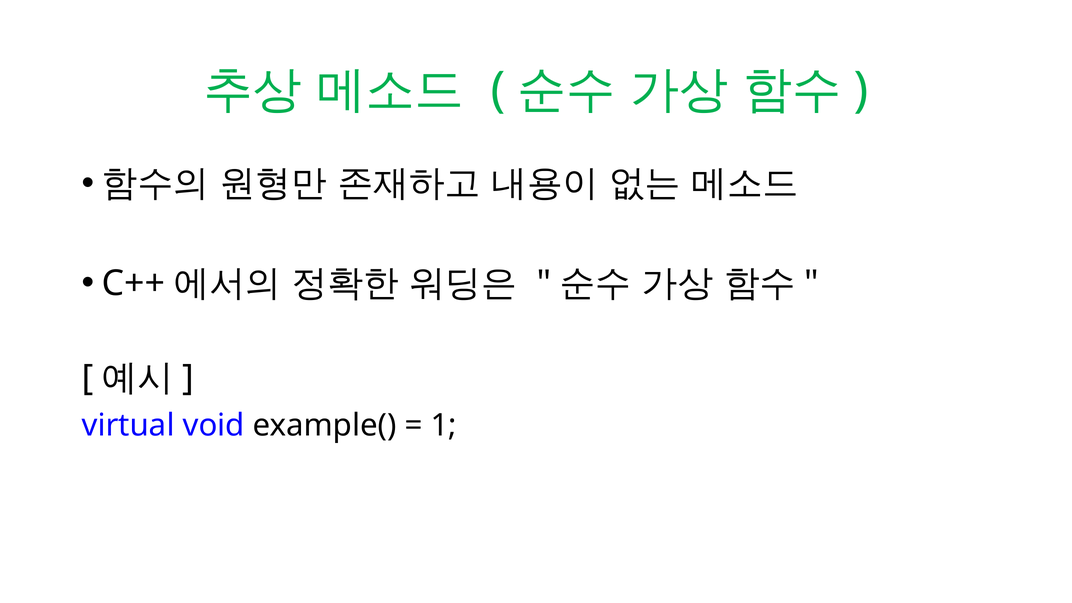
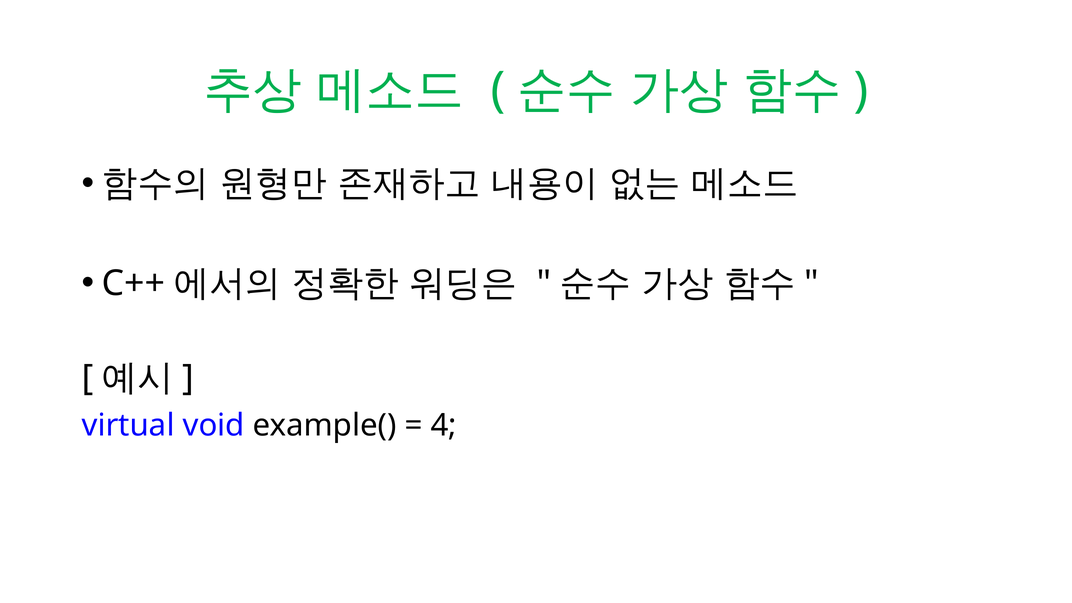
1: 1 -> 4
